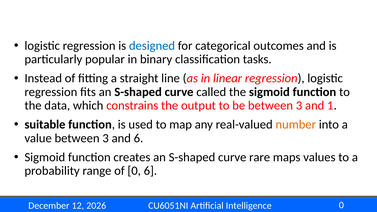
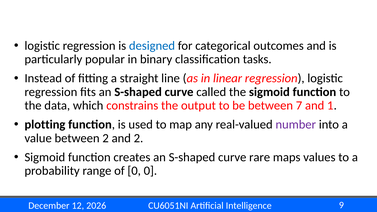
be between 3: 3 -> 7
suitable: suitable -> plotting
number colour: orange -> purple
value between 3: 3 -> 2
and 6: 6 -> 2
0 6: 6 -> 0
Intelligence 0: 0 -> 9
